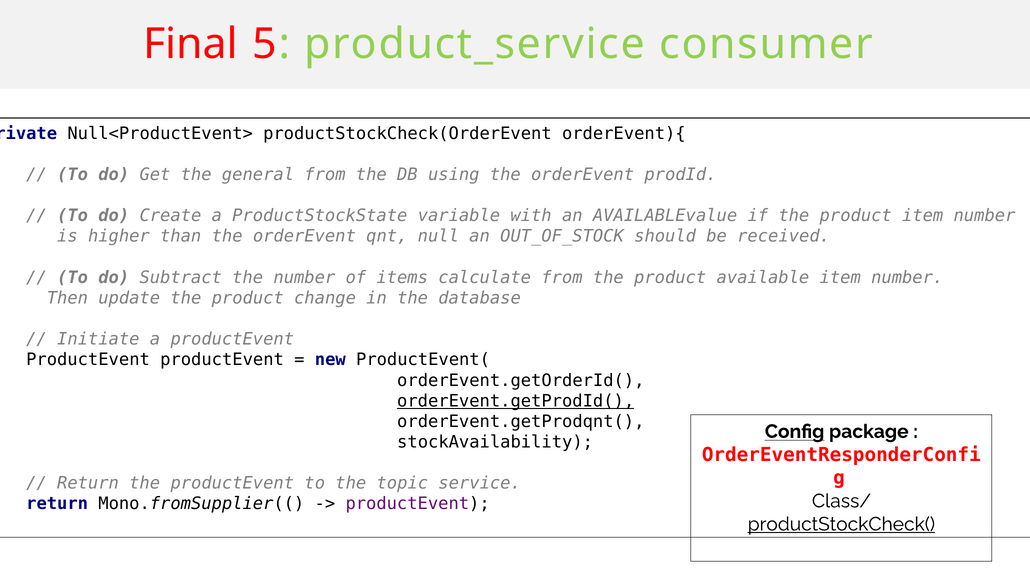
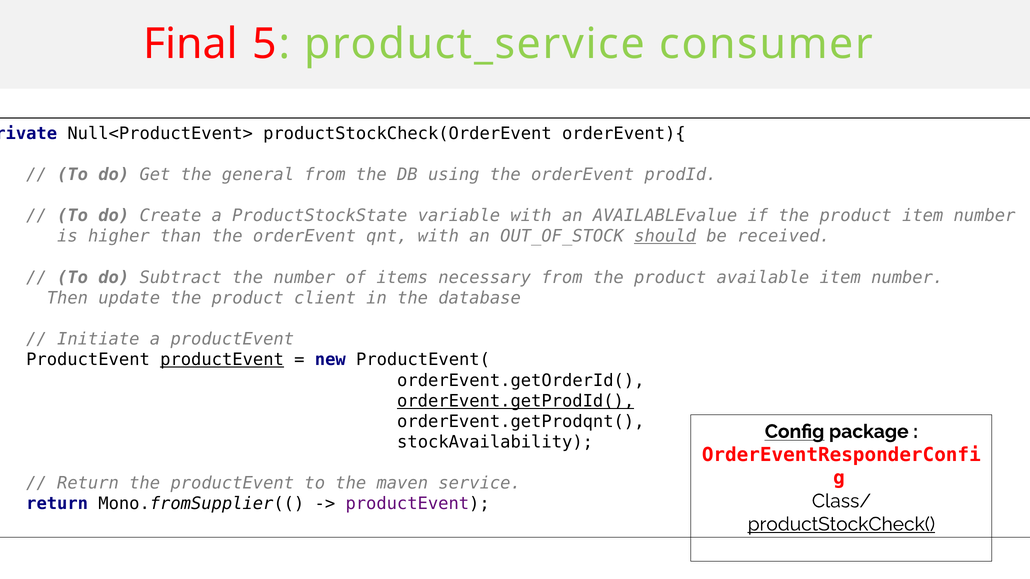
qnt null: null -> with
should underline: none -> present
calculate: calculate -> necessary
change: change -> client
productEvent at (222, 360) underline: none -> present
topic: topic -> maven
